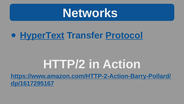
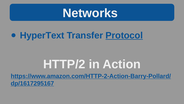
HyperText underline: present -> none
